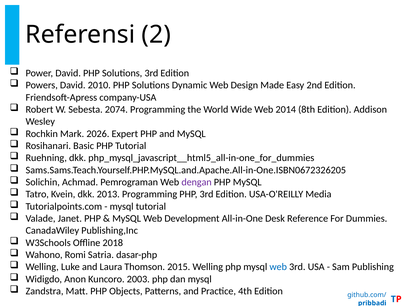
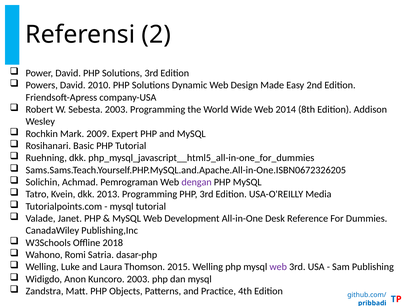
Sebesta 2074: 2074 -> 2003
2026: 2026 -> 2009
web at (278, 267) colour: blue -> purple
